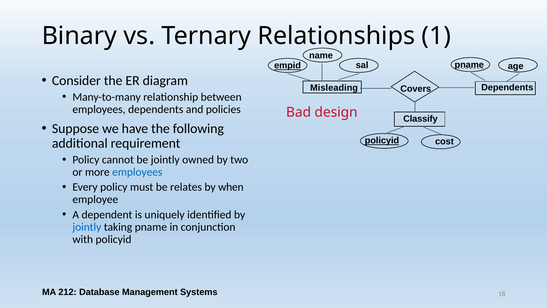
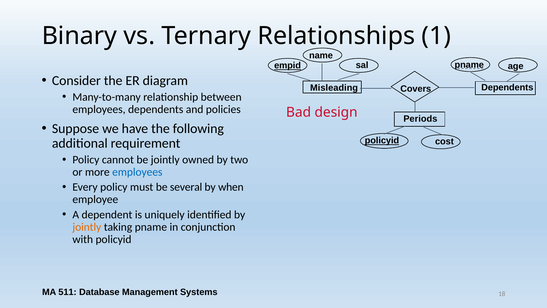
Classify: Classify -> Periods
relates: relates -> several
jointly at (87, 227) colour: blue -> orange
212: 212 -> 511
